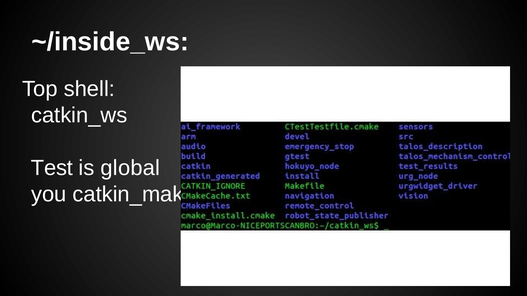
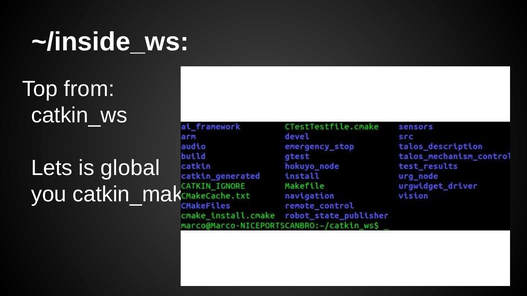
shell: shell -> from
Test: Test -> Lets
